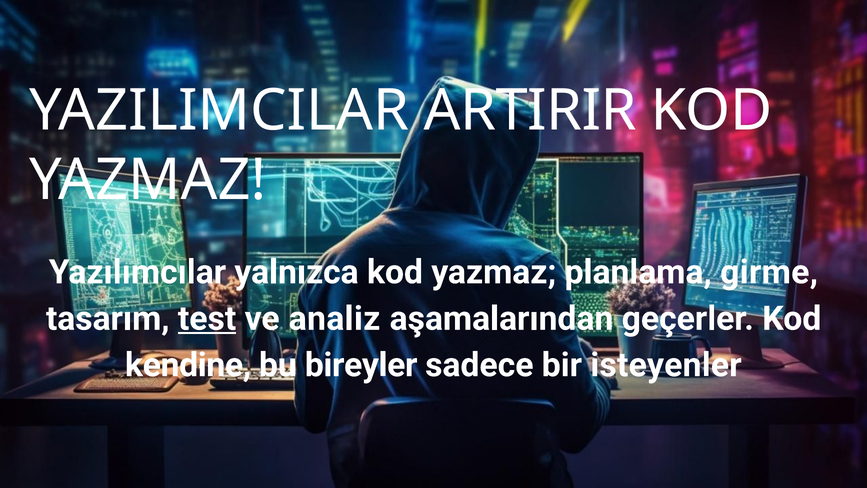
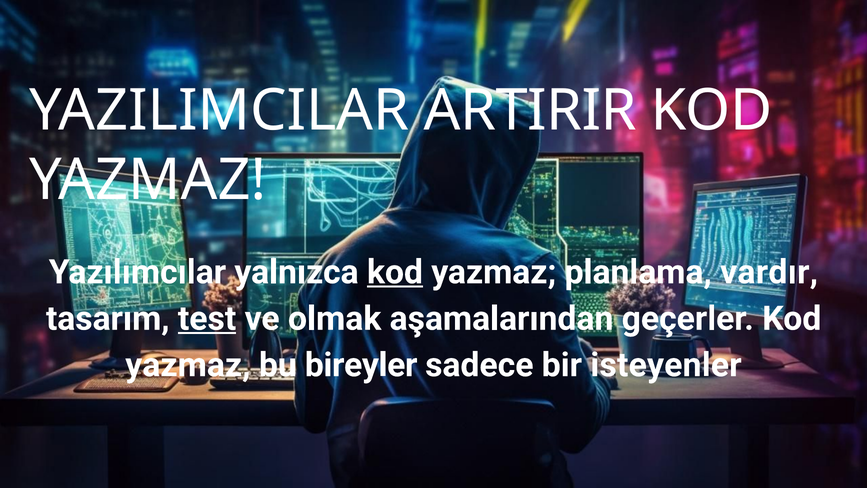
kod at (395, 272) underline: none -> present
girme: girme -> vardır
analiz: analiz -> olmak
kendine at (188, 365): kendine -> yazmaz
